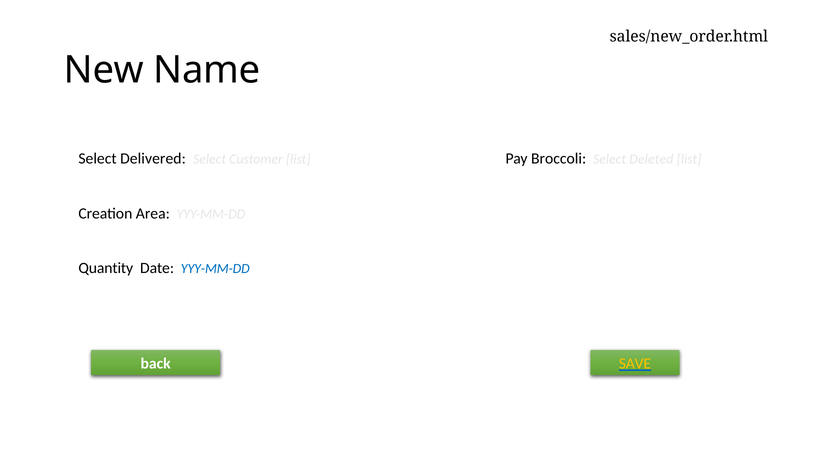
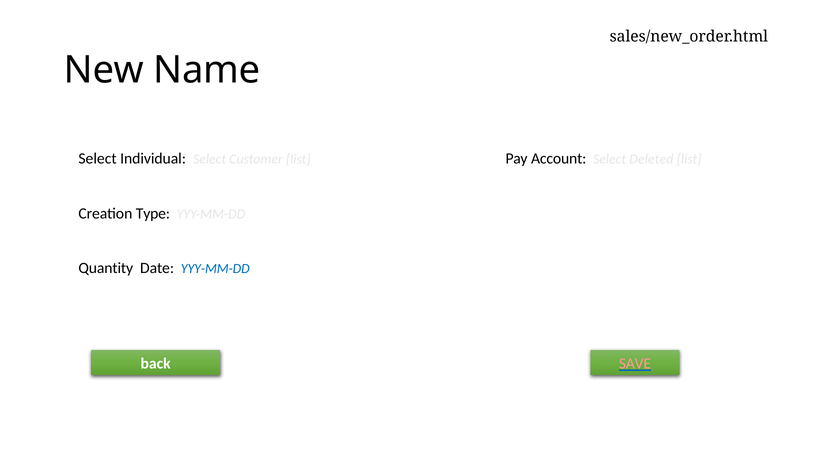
Delivered: Delivered -> Individual
Broccoli: Broccoli -> Account
Area: Area -> Type
SAVE colour: yellow -> pink
